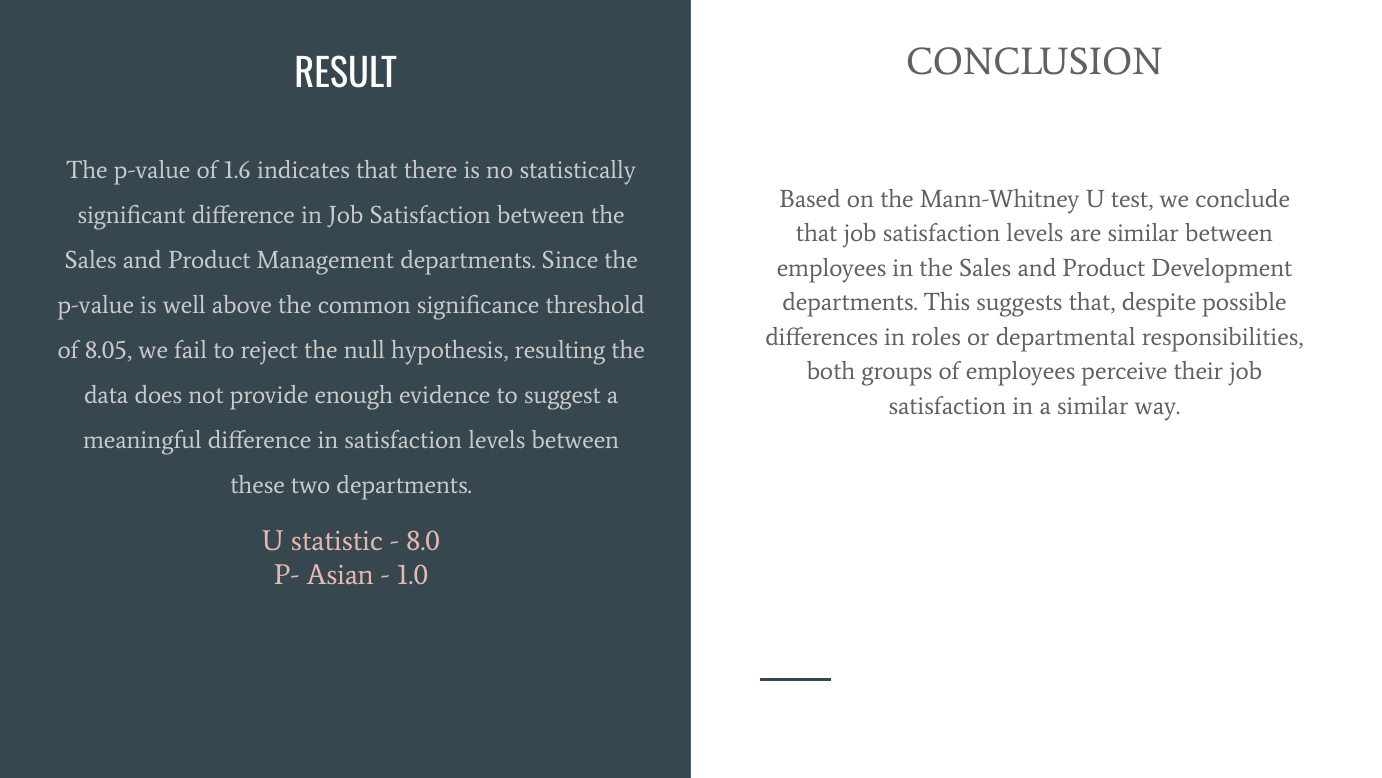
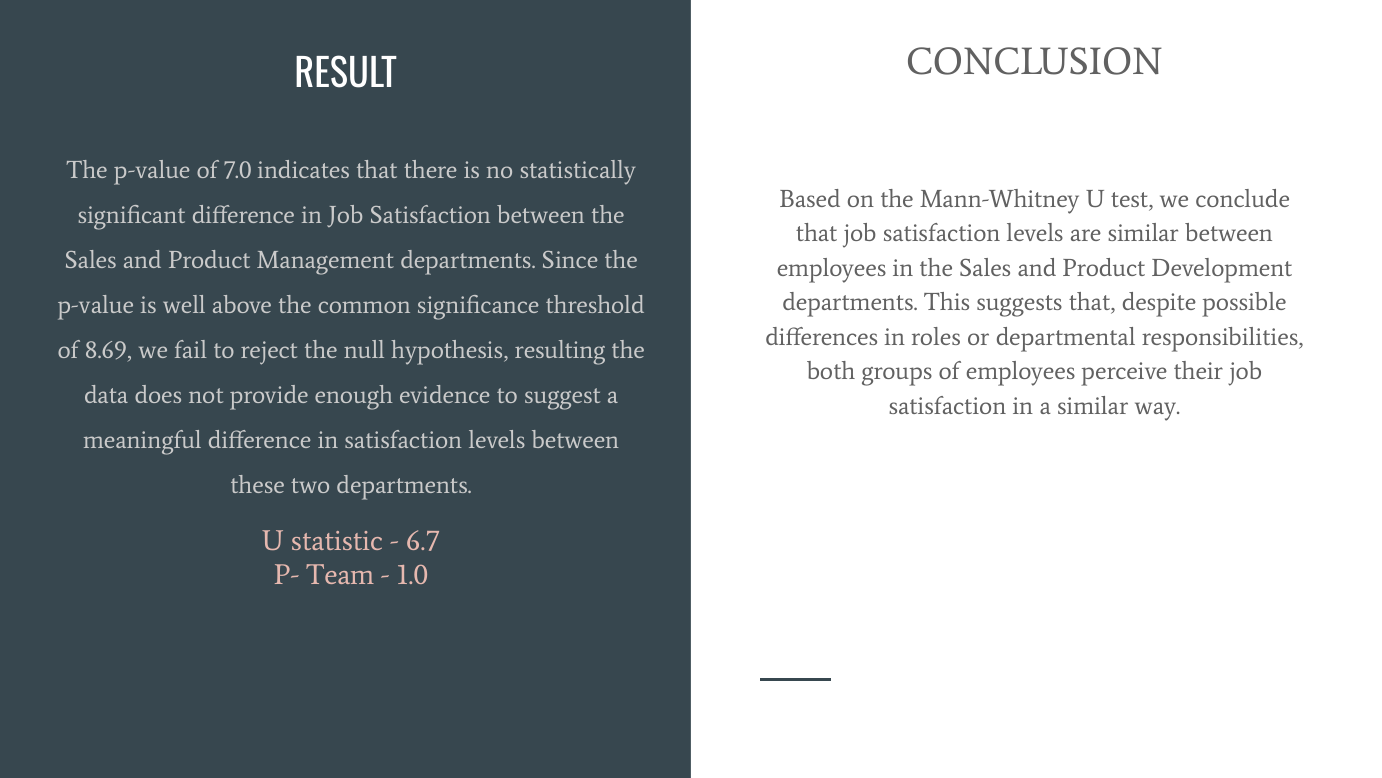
1.6: 1.6 -> 7.0
8.05: 8.05 -> 8.69
8.0: 8.0 -> 6.7
Asian: Asian -> Team
